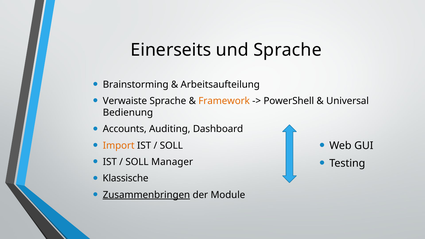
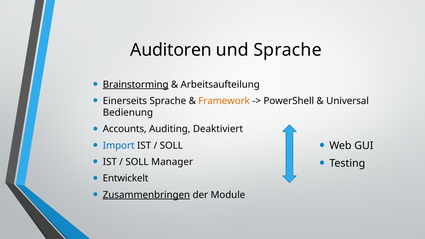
Einerseits: Einerseits -> Auditoren
Brainstorming underline: none -> present
Verwaiste: Verwaiste -> Einerseits
Dashboard: Dashboard -> Deaktiviert
Import colour: orange -> blue
Klassische: Klassische -> Entwickelt
